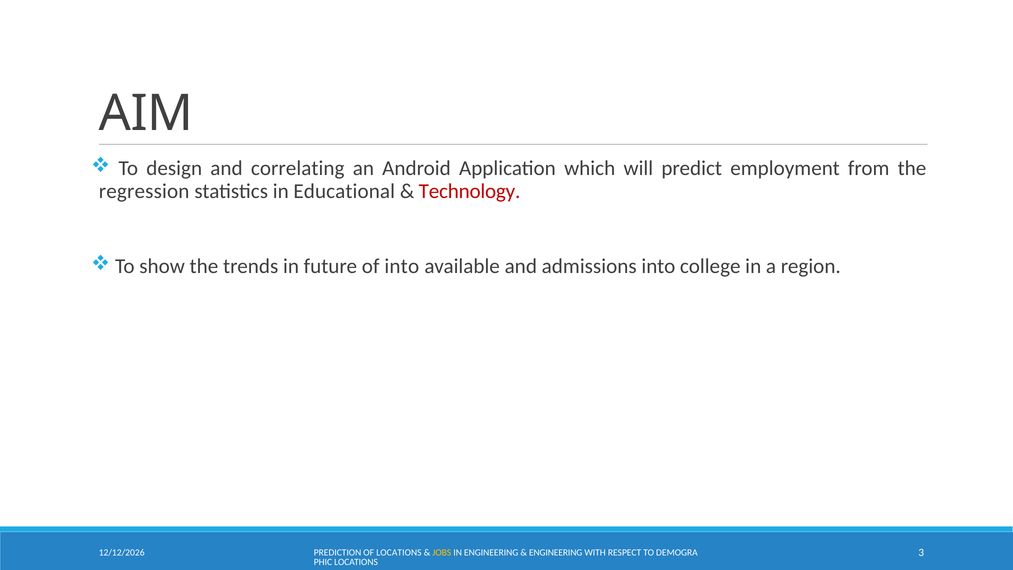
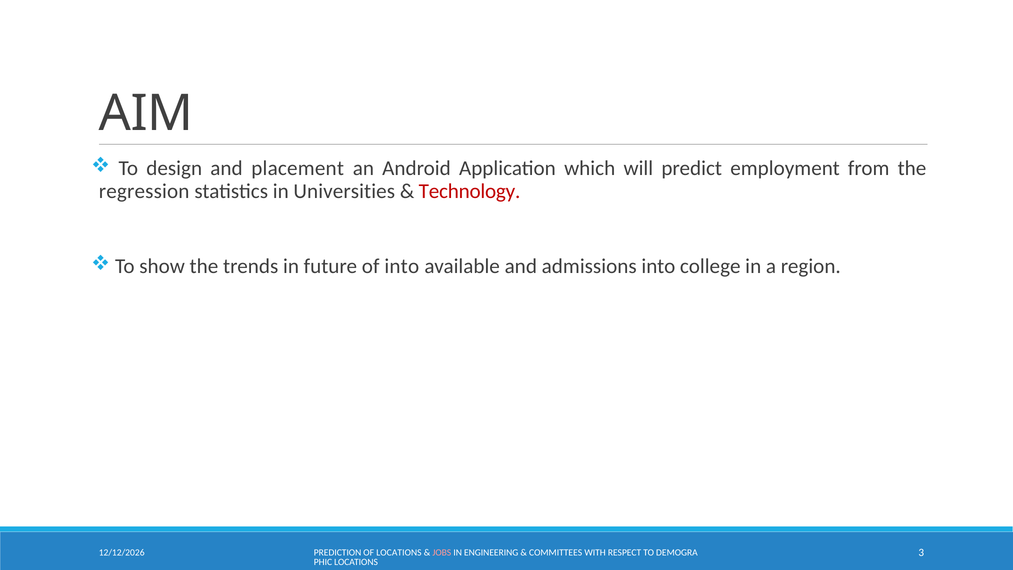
correlating: correlating -> placement
Educational: Educational -> Universities
JOBS colour: yellow -> pink
ENGINEERING at (556, 552): ENGINEERING -> COMMITTEES
